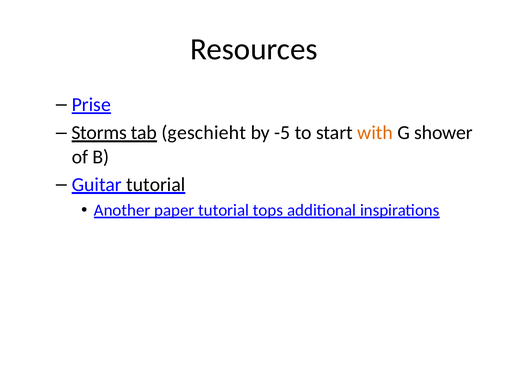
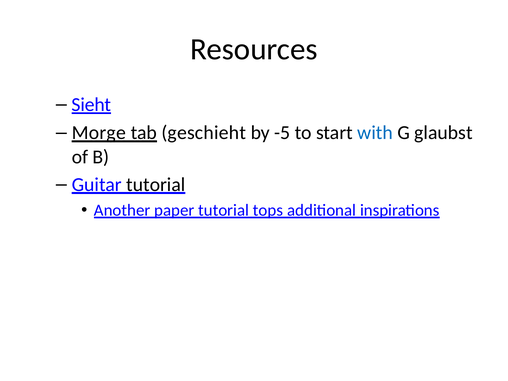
Prise: Prise -> Sieht
Storms: Storms -> Morge
with colour: orange -> blue
shower: shower -> glaubst
